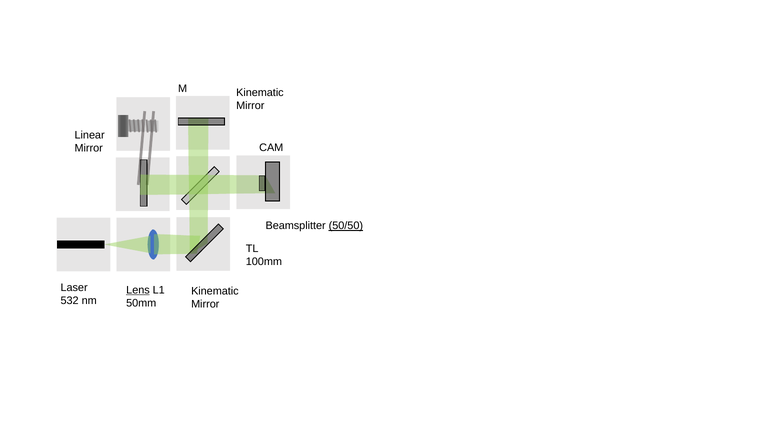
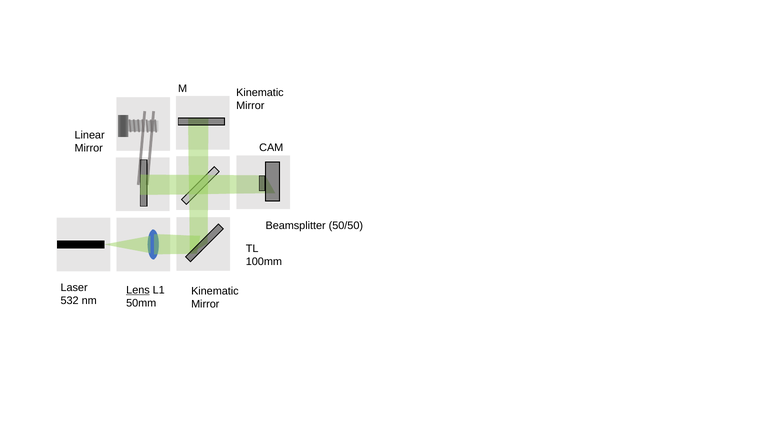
50/50 underline: present -> none
